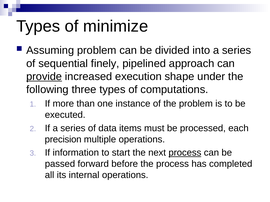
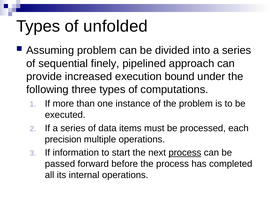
minimize: minimize -> unfolded
provide underline: present -> none
shape: shape -> bound
